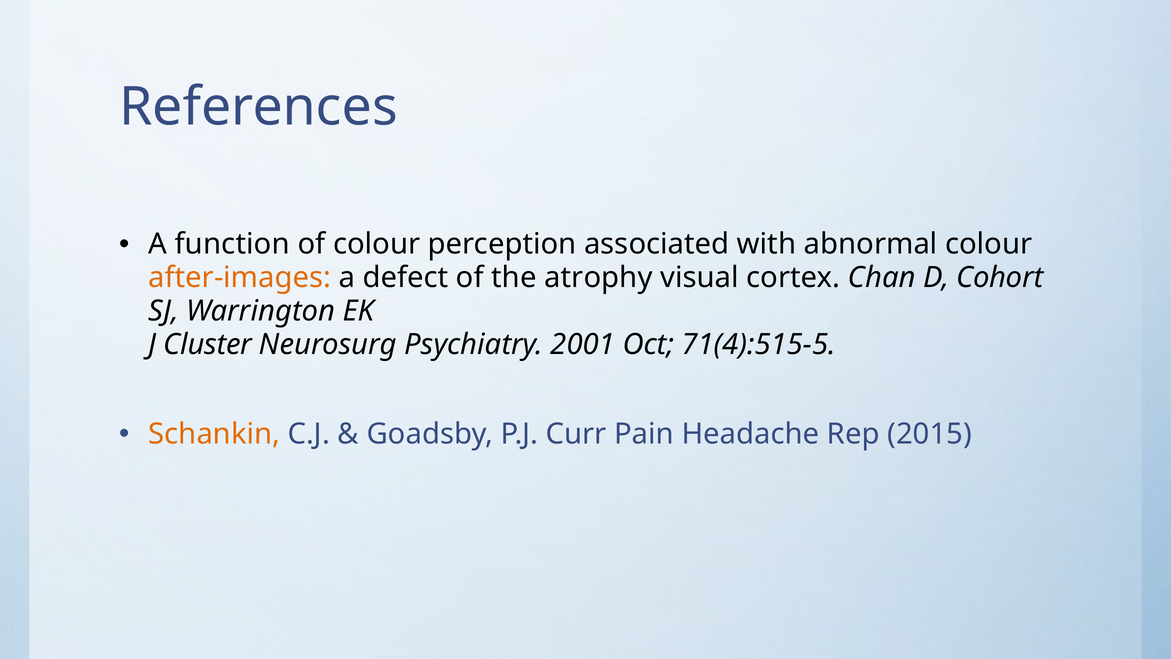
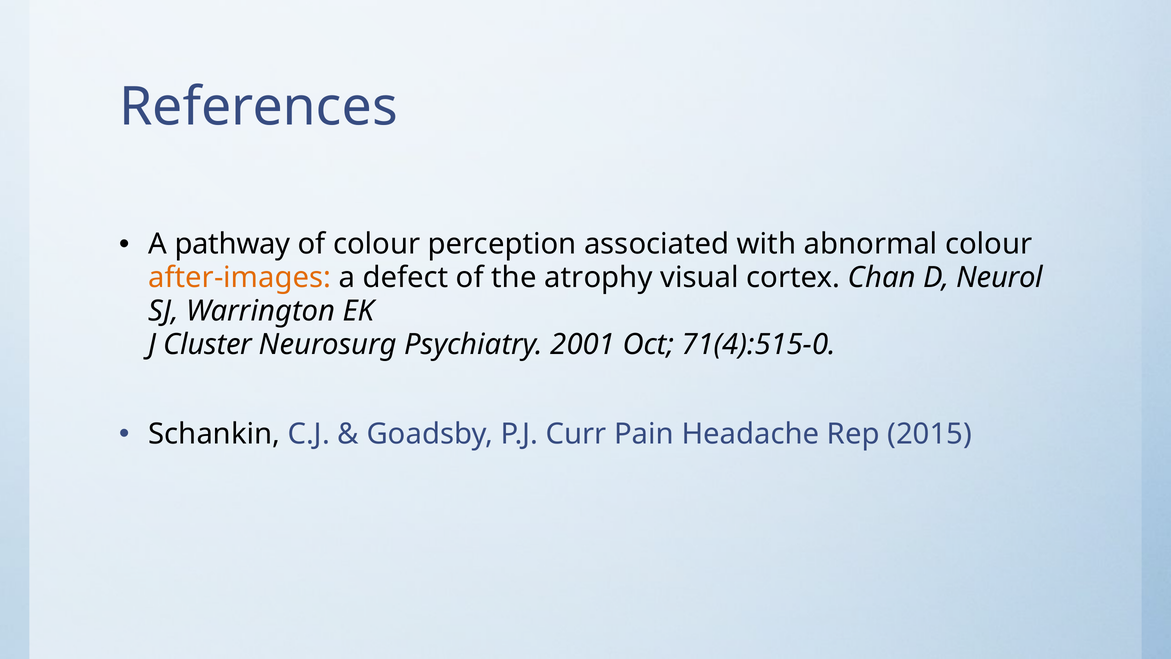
function: function -> pathway
Cohort: Cohort -> Neurol
71(4):515-5: 71(4):515-5 -> 71(4):515-0
Schankin colour: orange -> black
